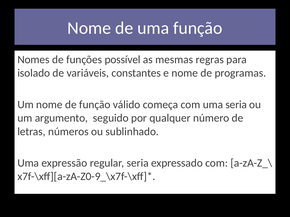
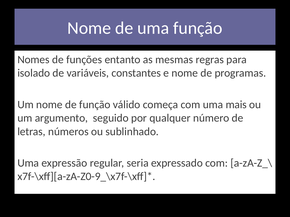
possível: possível -> entanto
uma seria: seria -> mais
